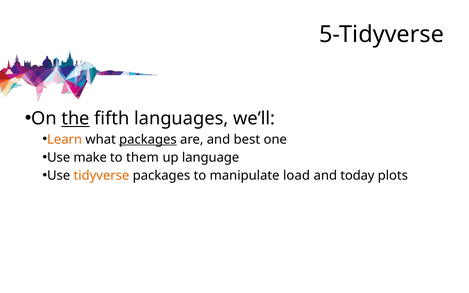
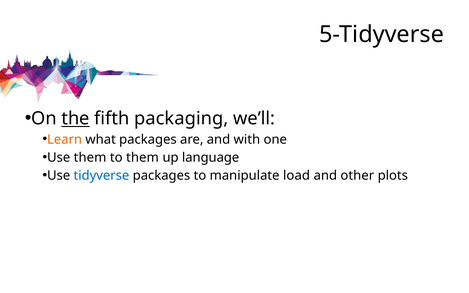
languages: languages -> packaging
packages at (148, 139) underline: present -> none
best: best -> with
Use make: make -> them
tidyverse colour: orange -> blue
today: today -> other
